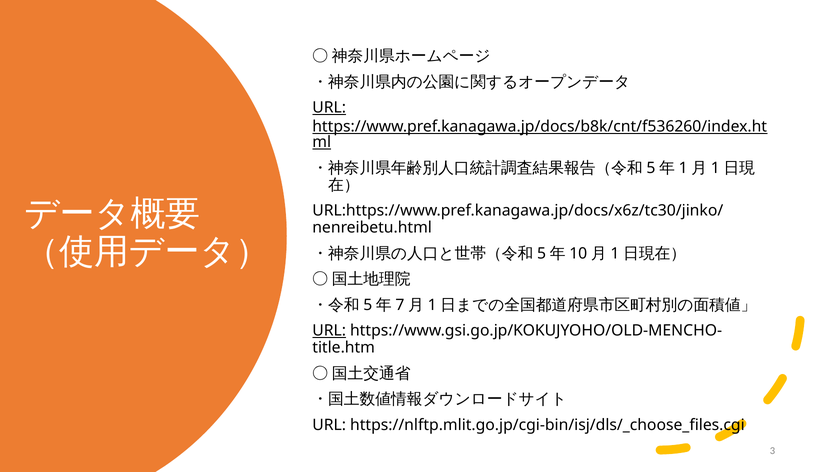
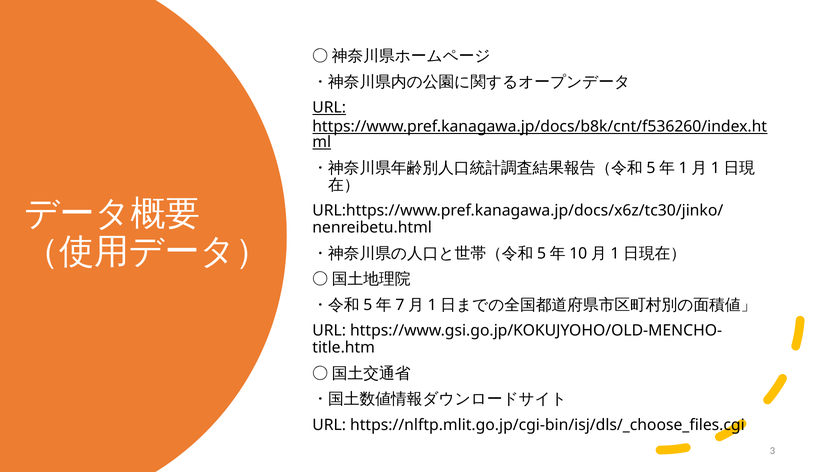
URL at (329, 331) underline: present -> none
